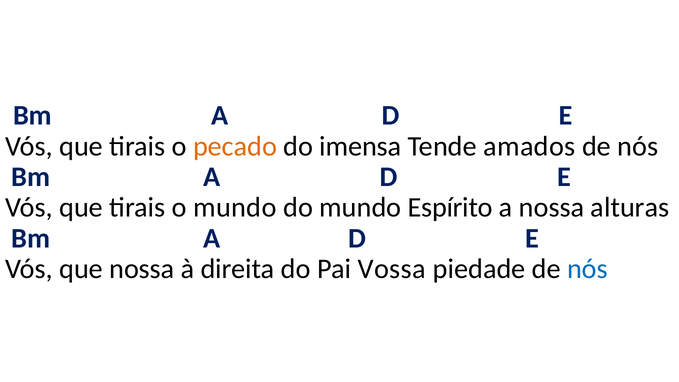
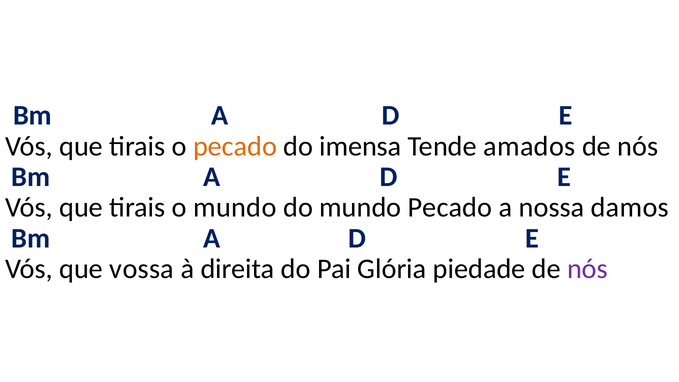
mundo Espírito: Espírito -> Pecado
alturas: alturas -> damos
que nossa: nossa -> vossa
Vossa: Vossa -> Glória
nós at (587, 269) colour: blue -> purple
